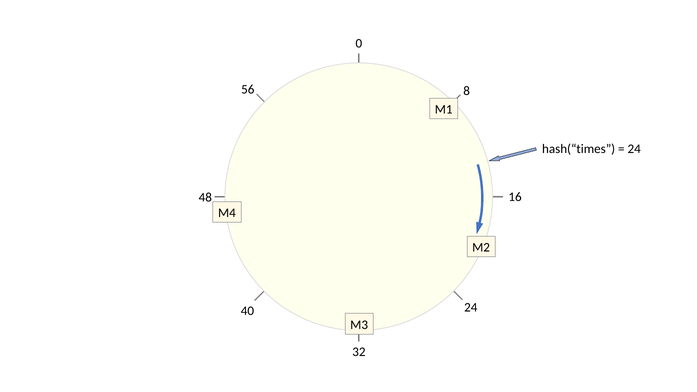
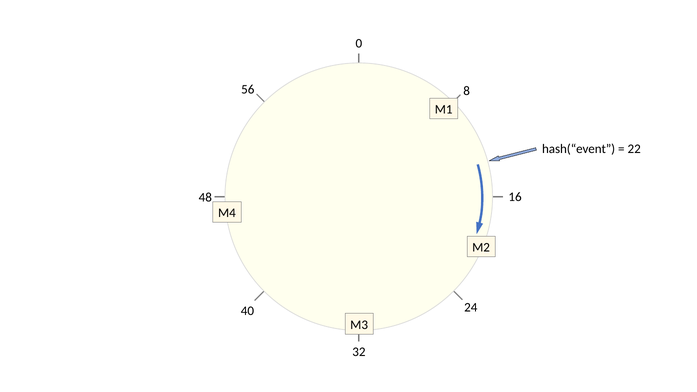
hash(“times: hash(“times -> hash(“event
24 at (634, 149): 24 -> 22
